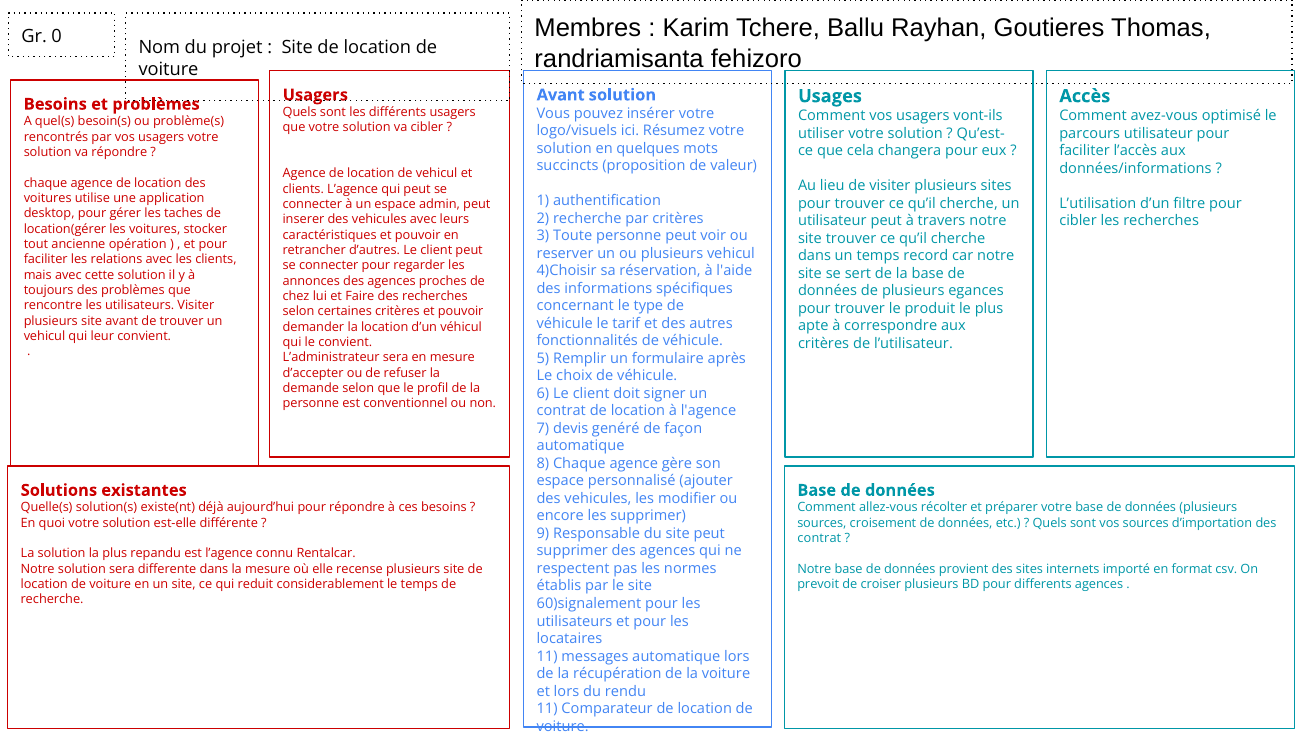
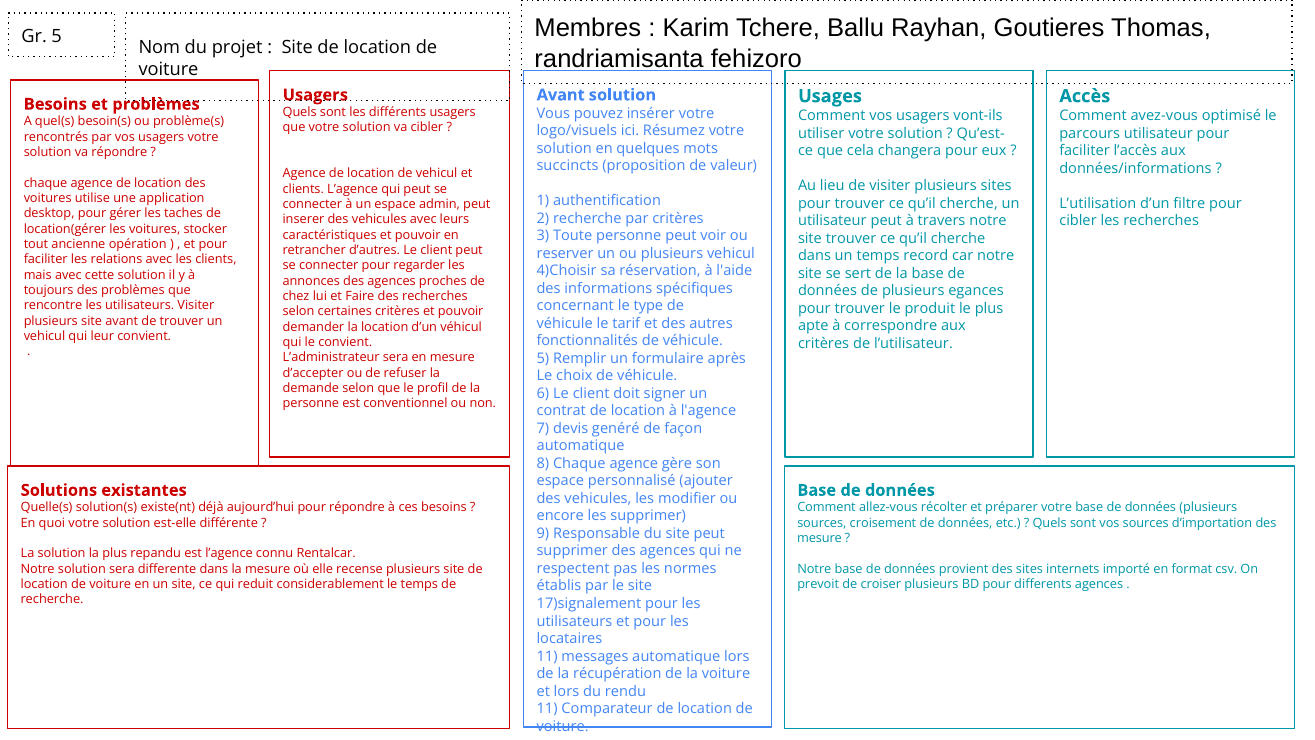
Gr 0: 0 -> 5
contrat at (819, 538): contrat -> mesure
60)signalement: 60)signalement -> 17)signalement
